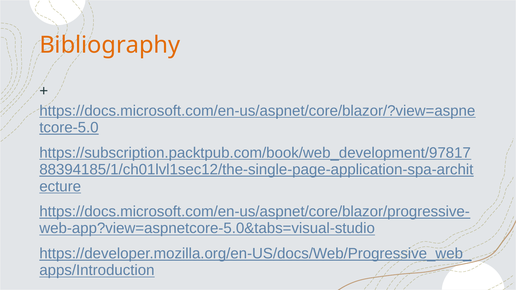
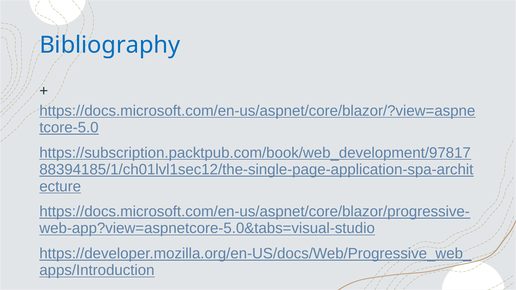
Bibliography colour: orange -> blue
